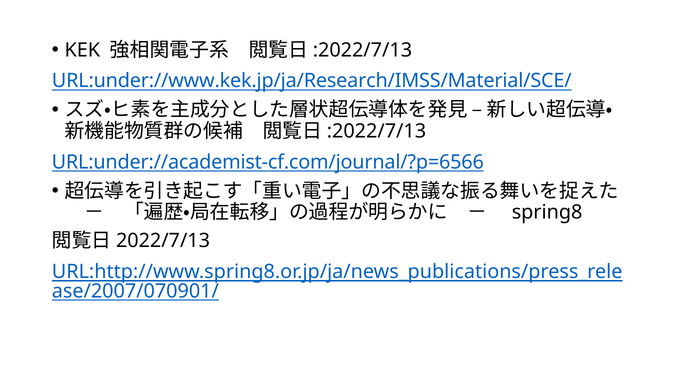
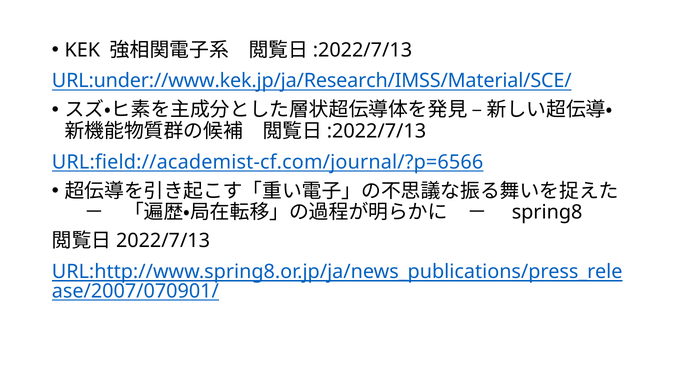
URL:under://academist-cf.com/journal/?p=6566: URL:under://academist-cf.com/journal/?p=6566 -> URL:field://academist-cf.com/journal/?p=6566
